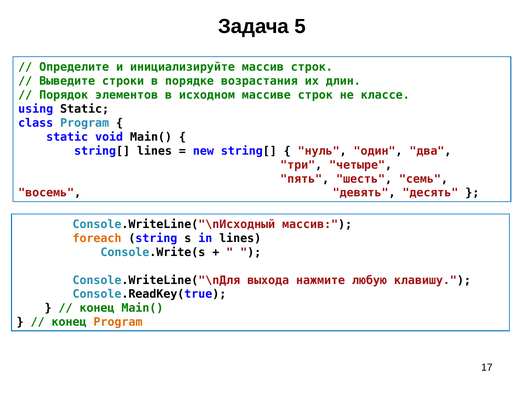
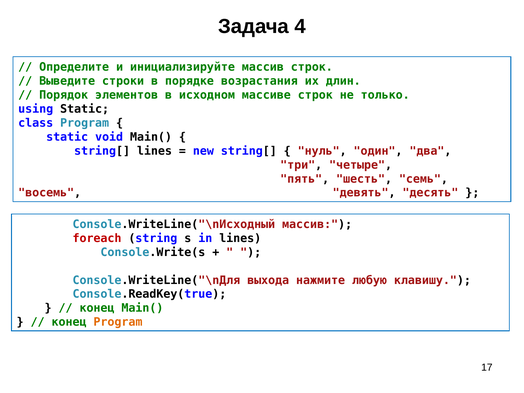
5: 5 -> 4
классе: классе -> только
foreach colour: orange -> red
